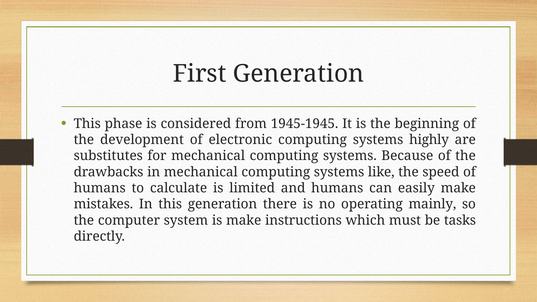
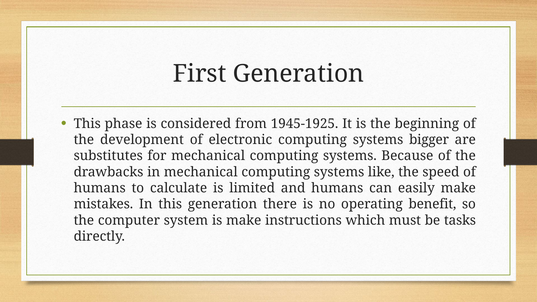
1945-1945: 1945-1945 -> 1945-1925
highly: highly -> bigger
mainly: mainly -> benefit
